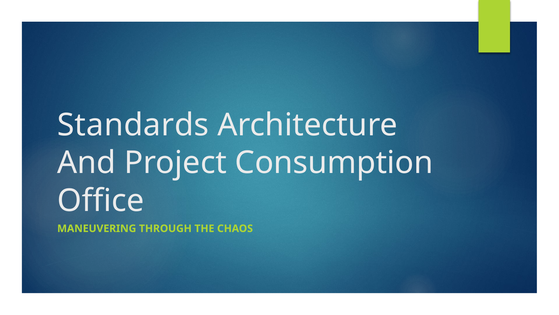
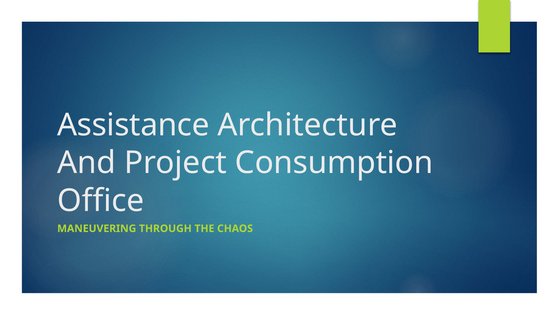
Standards: Standards -> Assistance
